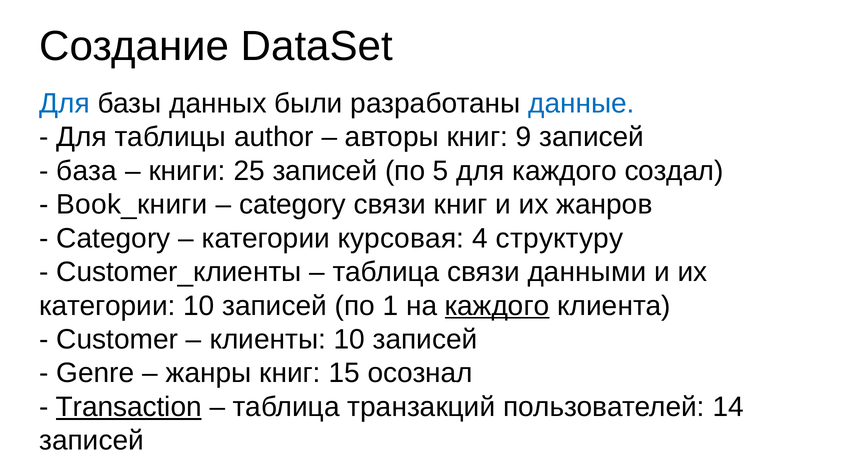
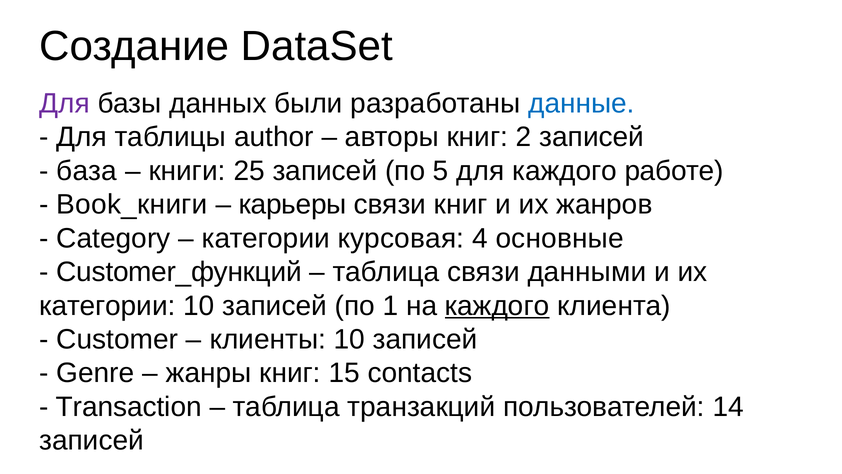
Для at (65, 103) colour: blue -> purple
9: 9 -> 2
создал: создал -> работе
category at (293, 204): category -> карьеры
структуру: структуру -> основные
Customer_клиенты: Customer_клиенты -> Customer_функций
осознал: осознал -> contacts
Transaction underline: present -> none
